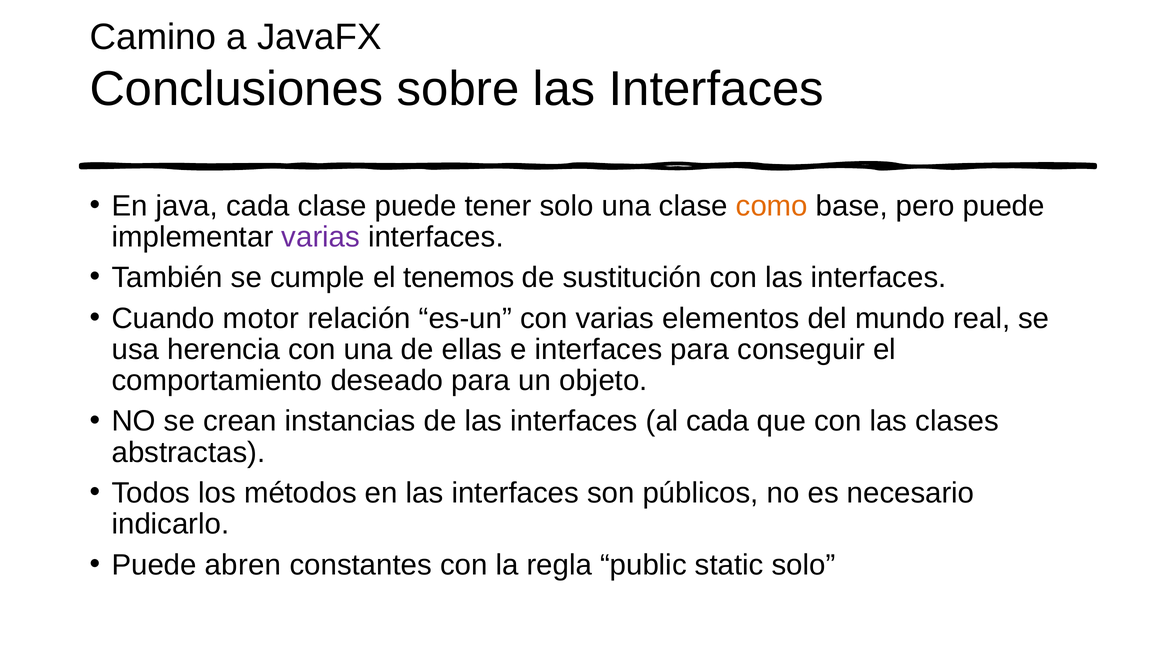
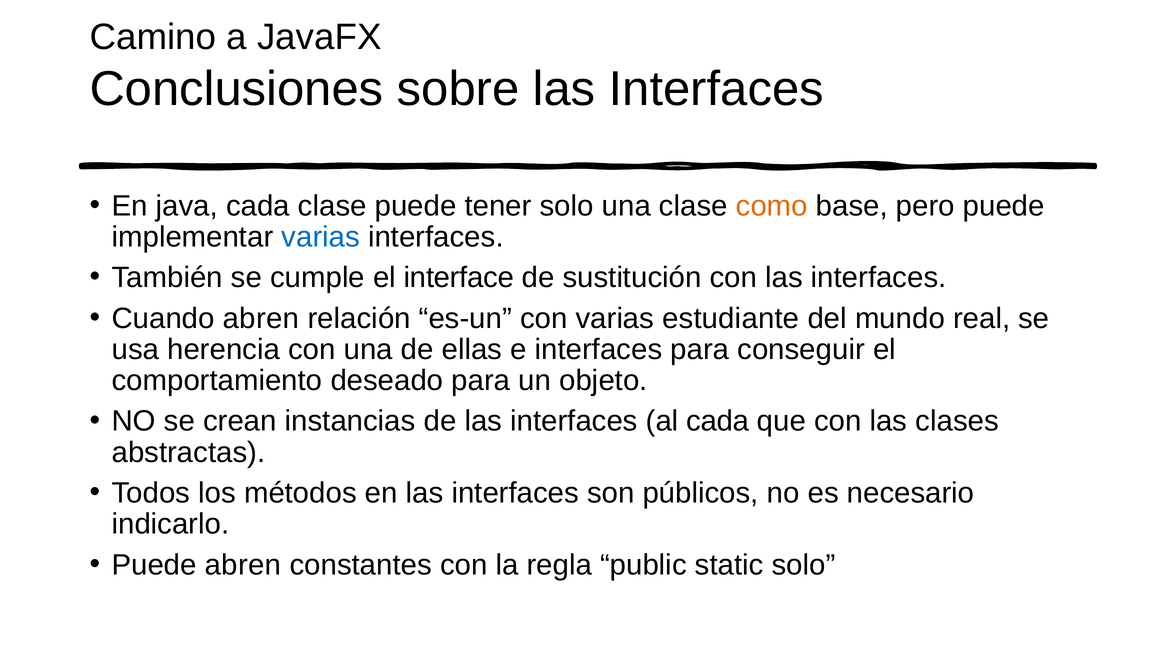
varias at (321, 237) colour: purple -> blue
tenemos: tenemos -> interface
Cuando motor: motor -> abren
elementos: elementos -> estudiante
